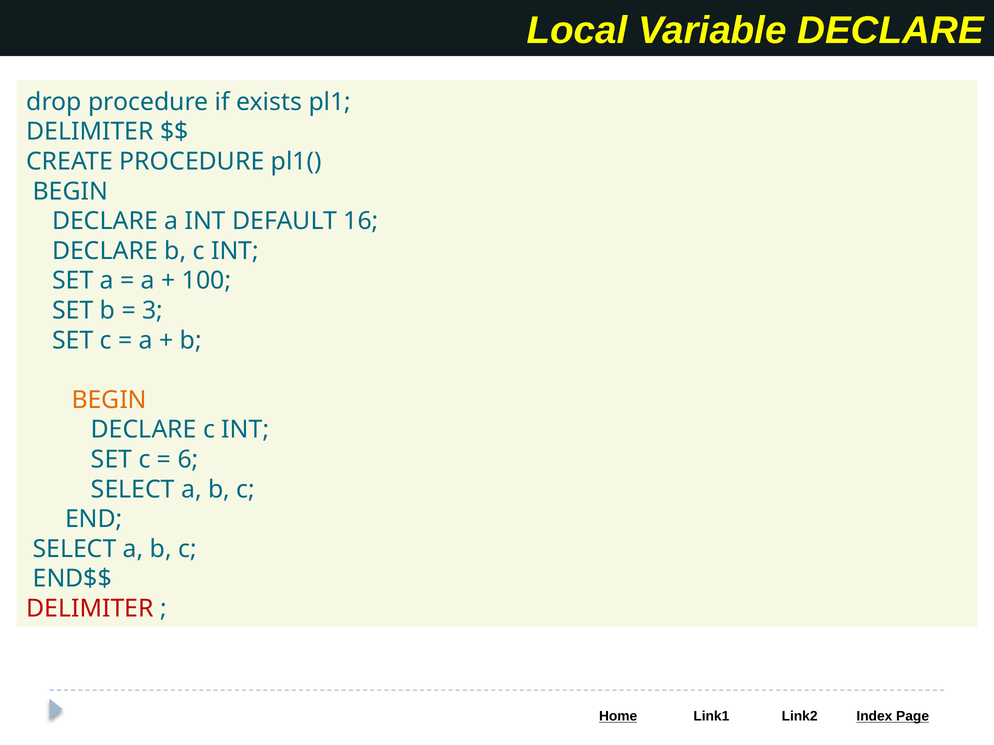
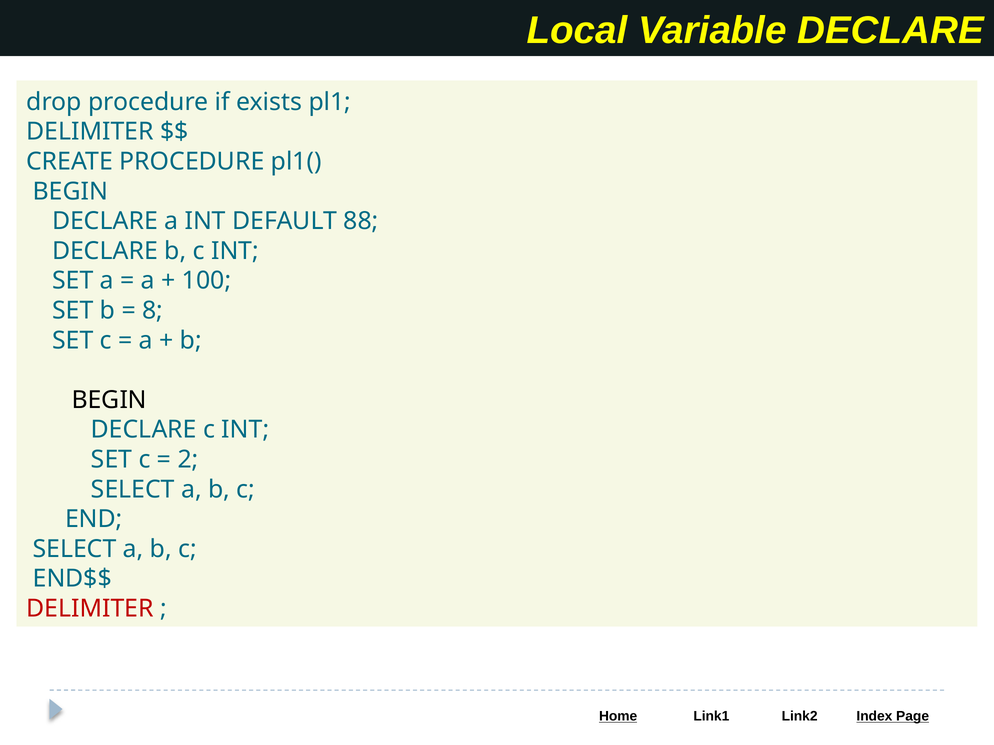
16: 16 -> 88
3: 3 -> 8
BEGIN at (109, 400) colour: orange -> black
6: 6 -> 2
